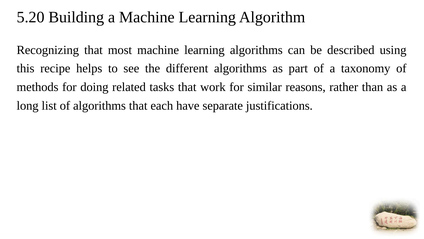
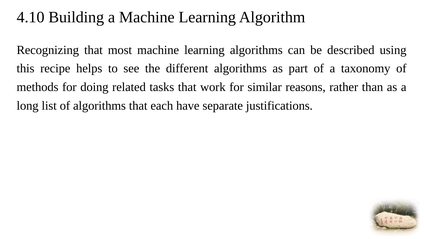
5.20: 5.20 -> 4.10
